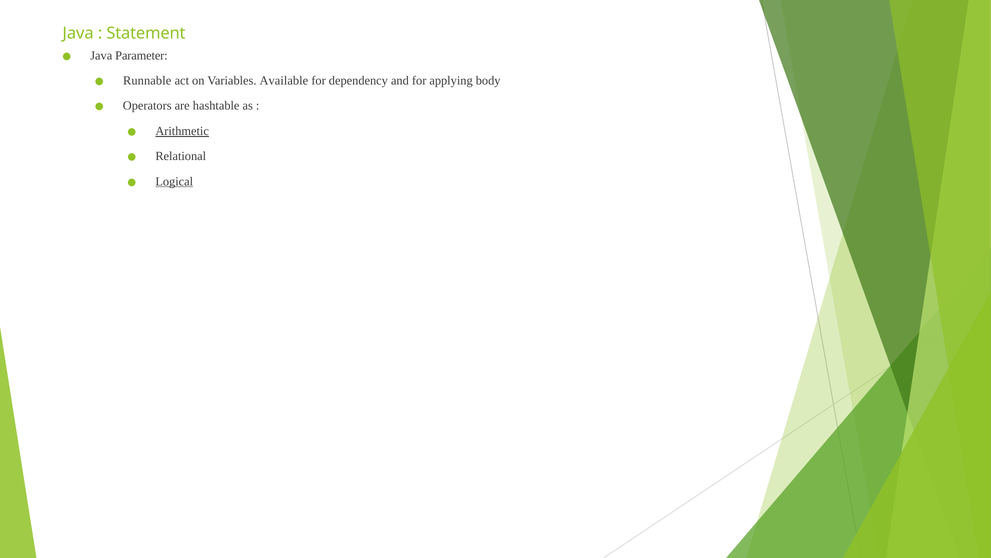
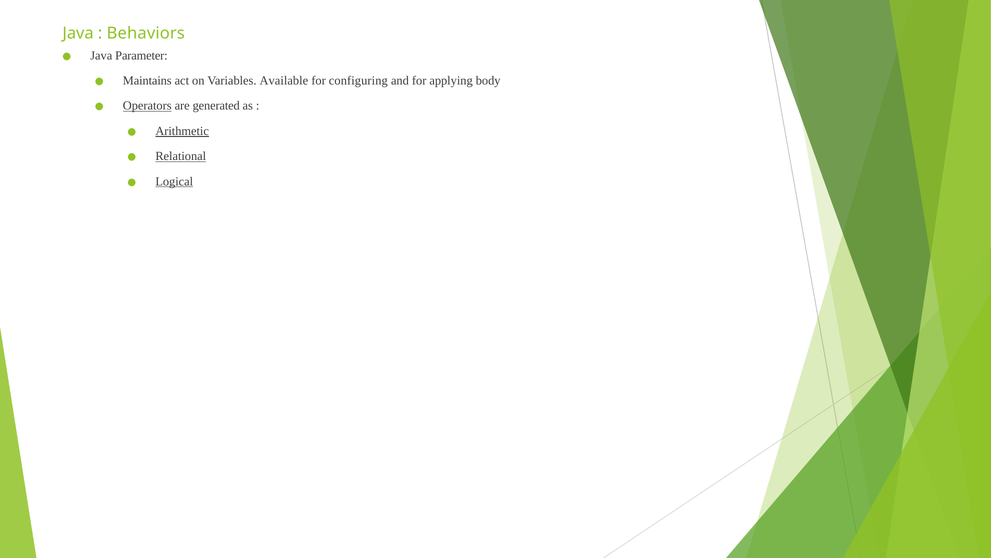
Statement: Statement -> Behaviors
Runnable: Runnable -> Maintains
dependency: dependency -> configuring
Operators underline: none -> present
hashtable: hashtable -> generated
Relational underline: none -> present
